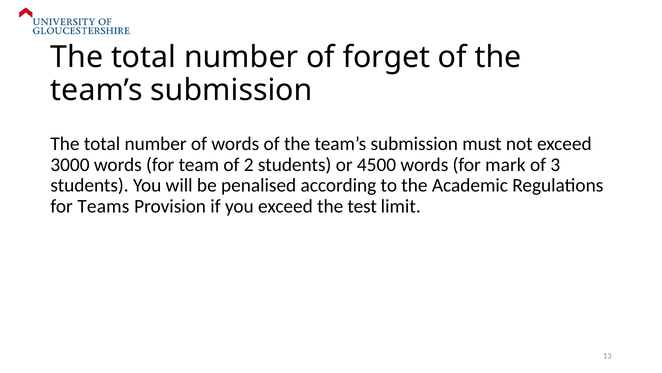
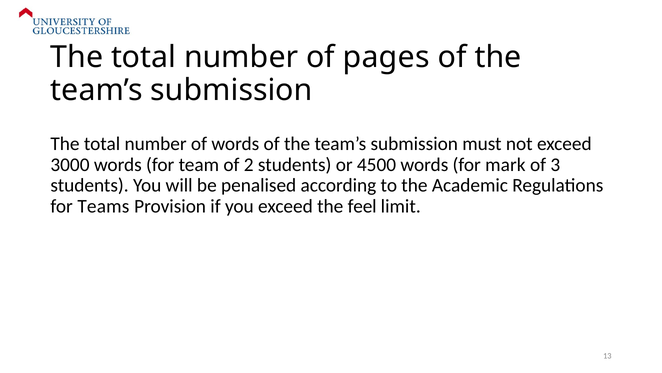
forget: forget -> pages
test: test -> feel
